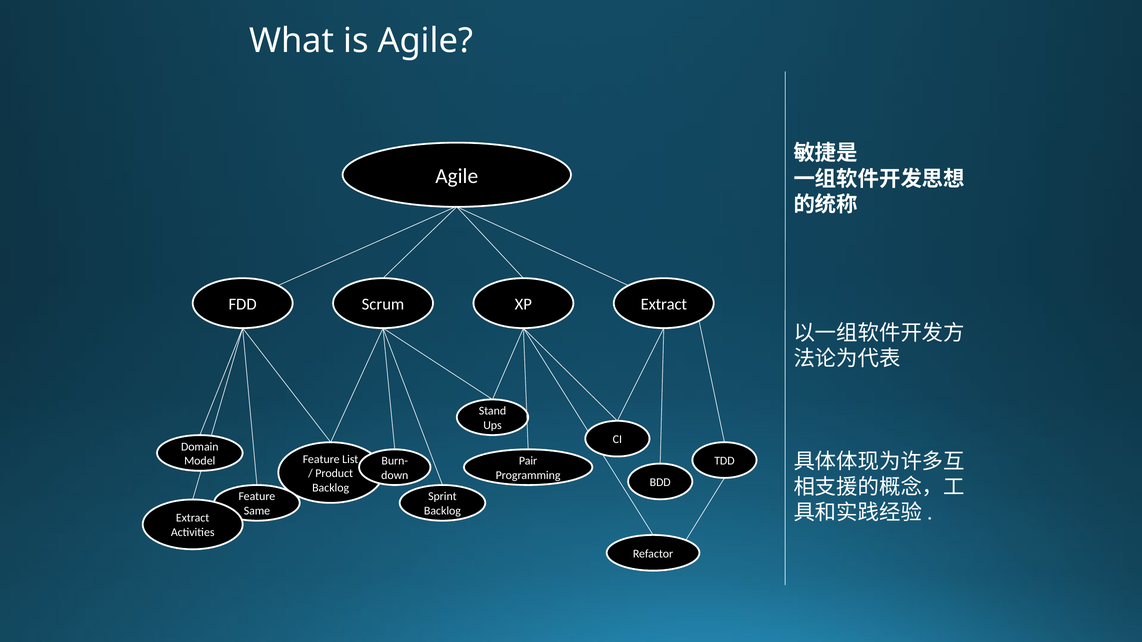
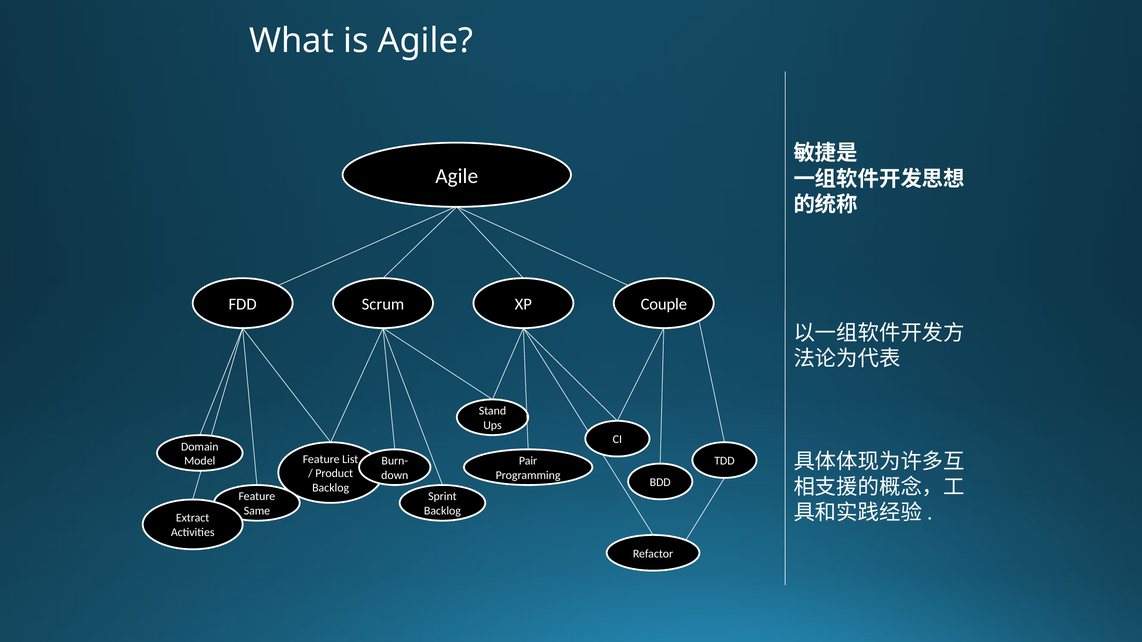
FDD Extract: Extract -> Couple
